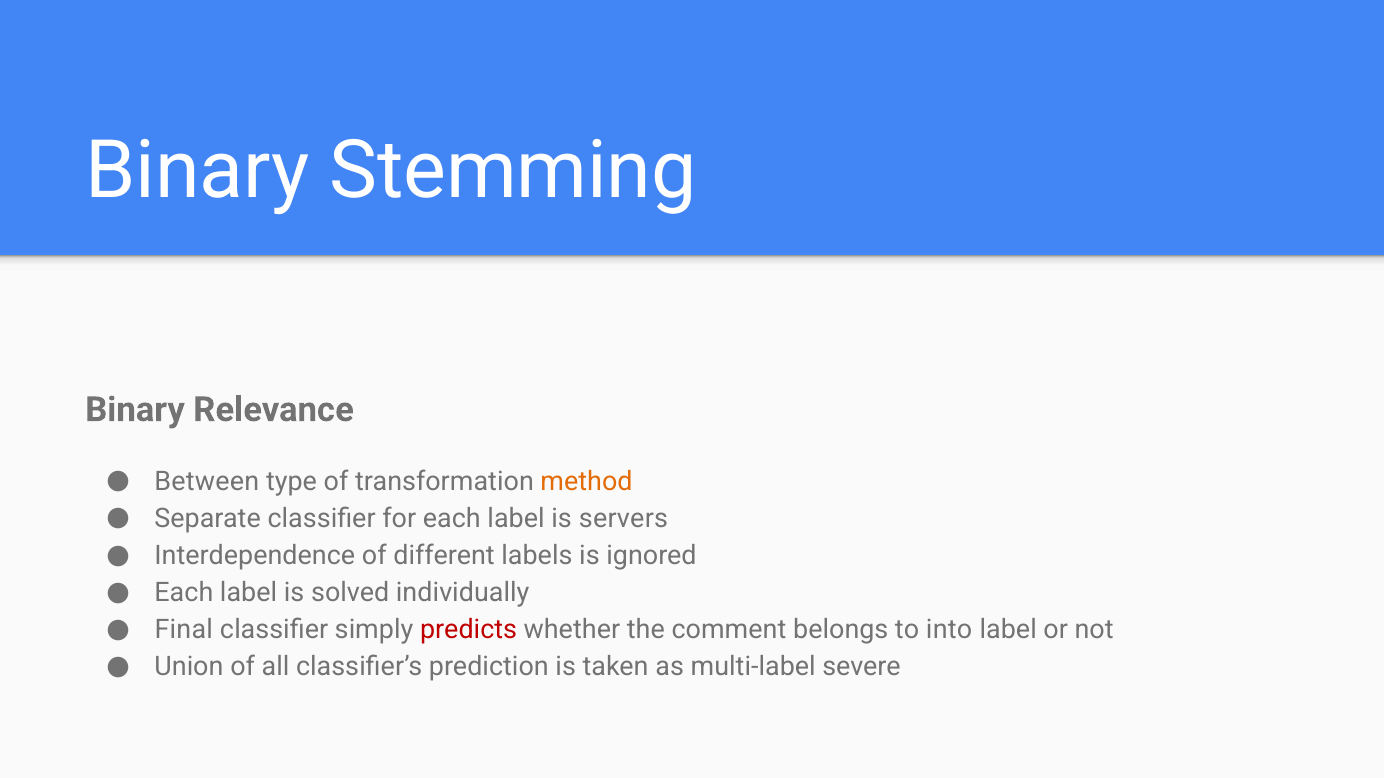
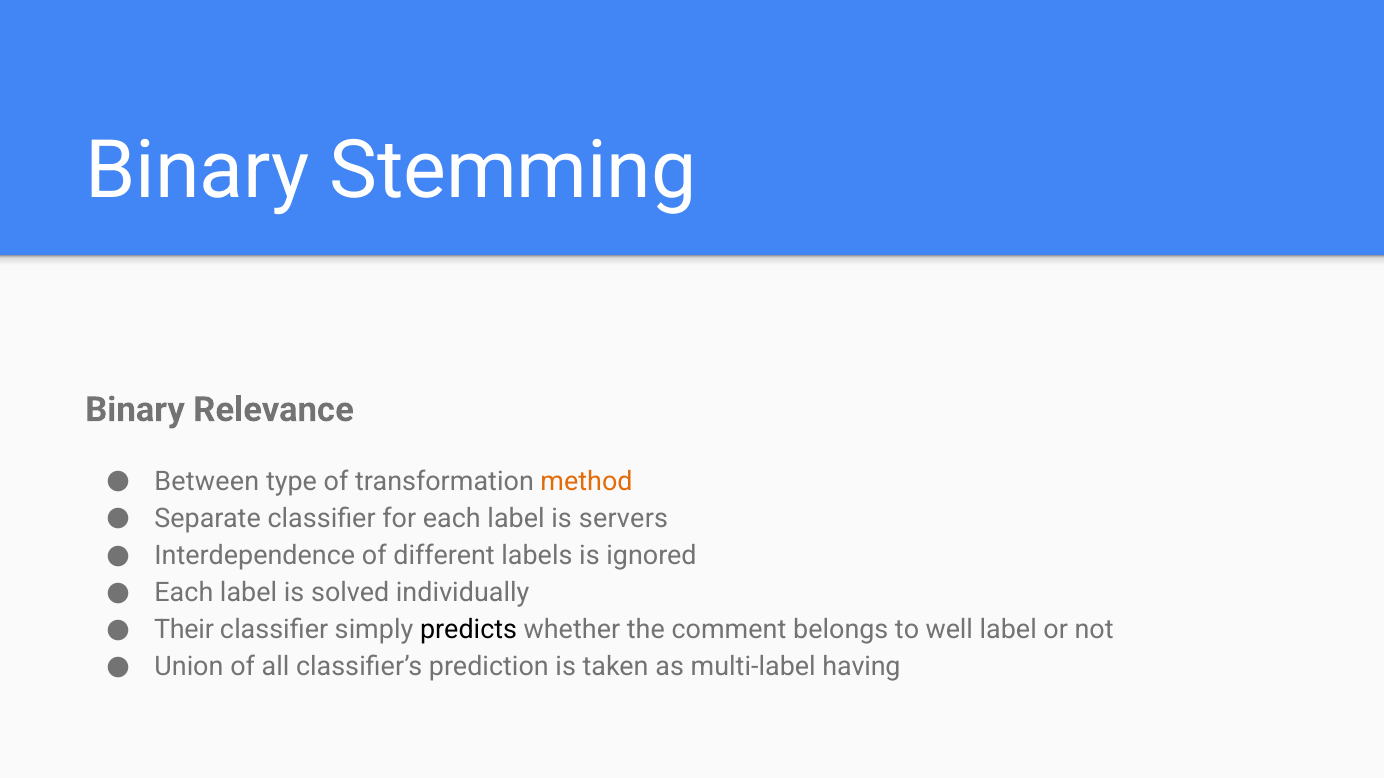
Final: Final -> Their
predicts colour: red -> black
into: into -> well
severe: severe -> having
